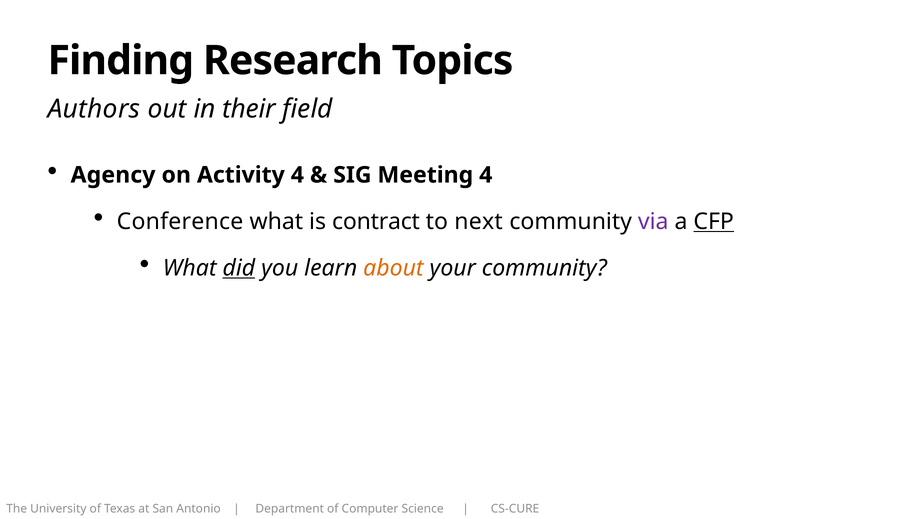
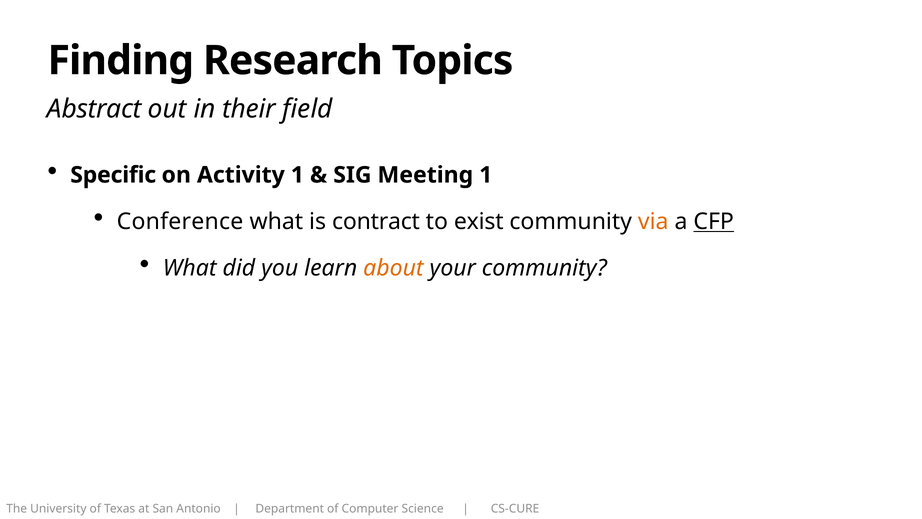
Authors: Authors -> Abstract
Agency: Agency -> Specific
Activity 4: 4 -> 1
Meeting 4: 4 -> 1
next: next -> exist
via colour: purple -> orange
did underline: present -> none
